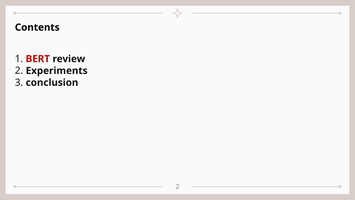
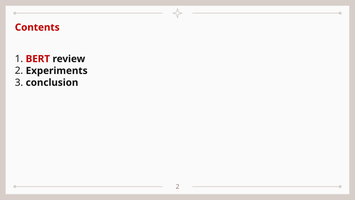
Contents colour: black -> red
